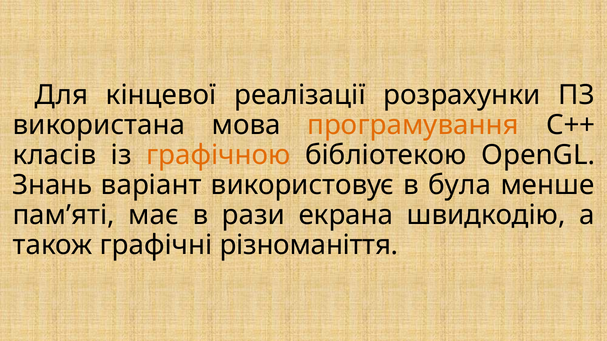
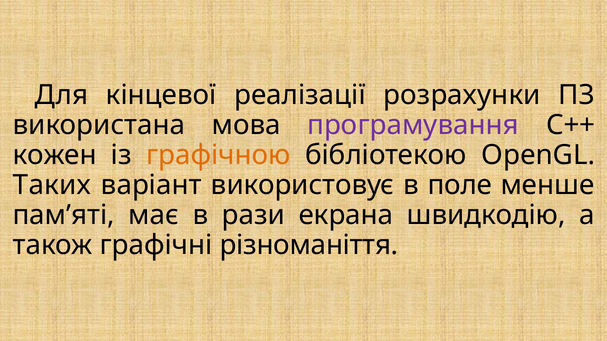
програмування colour: orange -> purple
класів: класів -> кожен
Знань: Знань -> Таких
була: була -> поле
